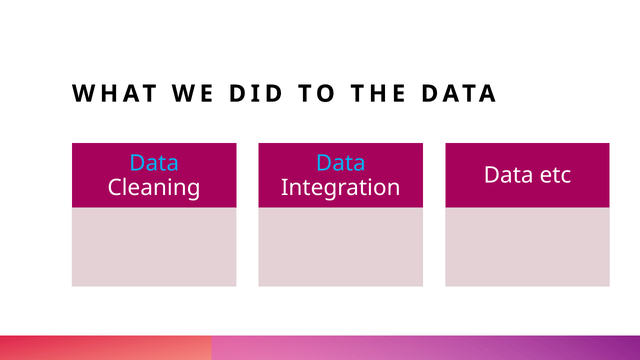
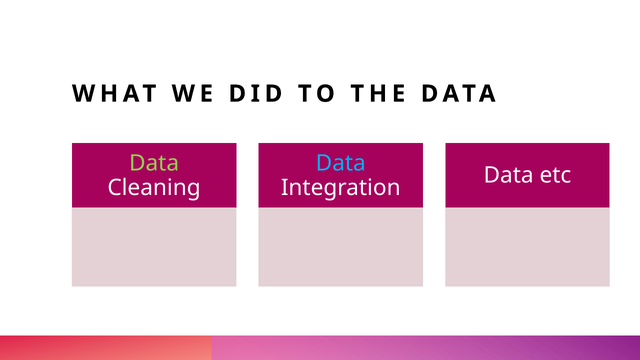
Data at (154, 163) colour: light blue -> light green
